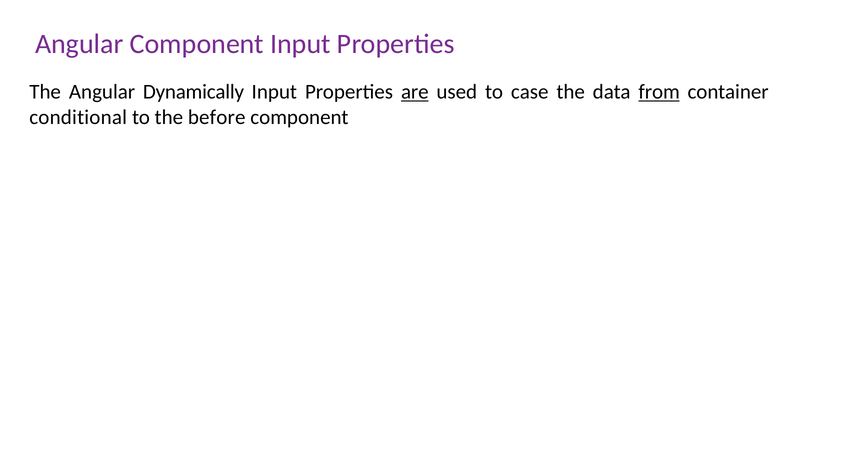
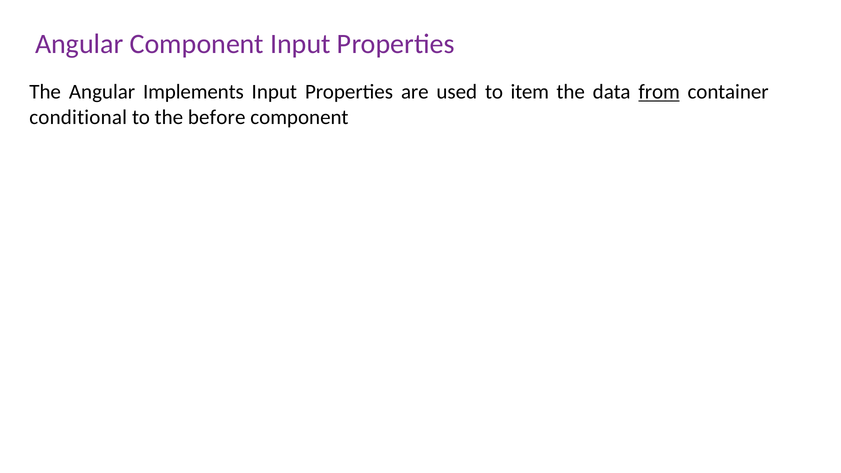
Dynamically: Dynamically -> Implements
are underline: present -> none
case: case -> item
